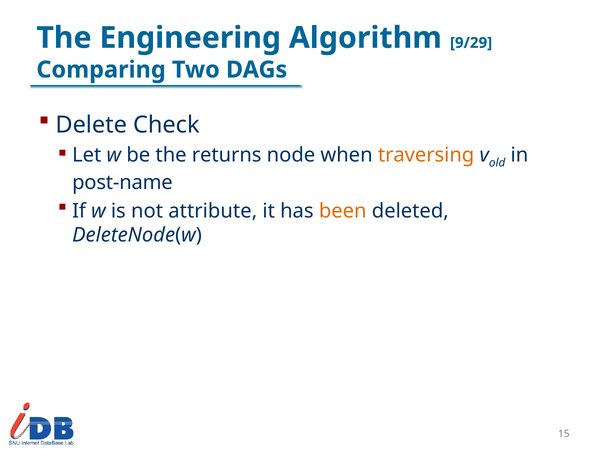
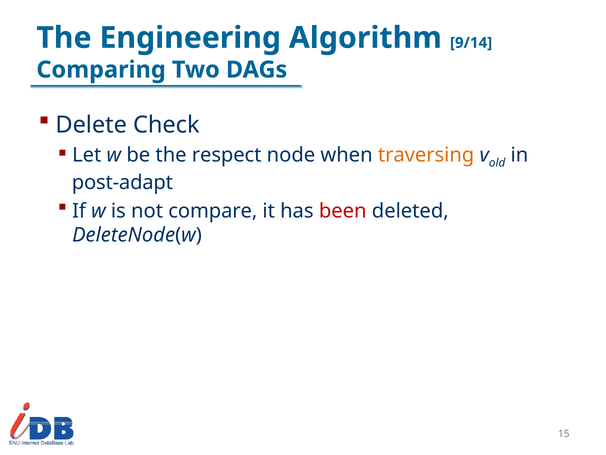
9/29: 9/29 -> 9/14
returns: returns -> respect
post-name: post-name -> post-adapt
attribute: attribute -> compare
been colour: orange -> red
